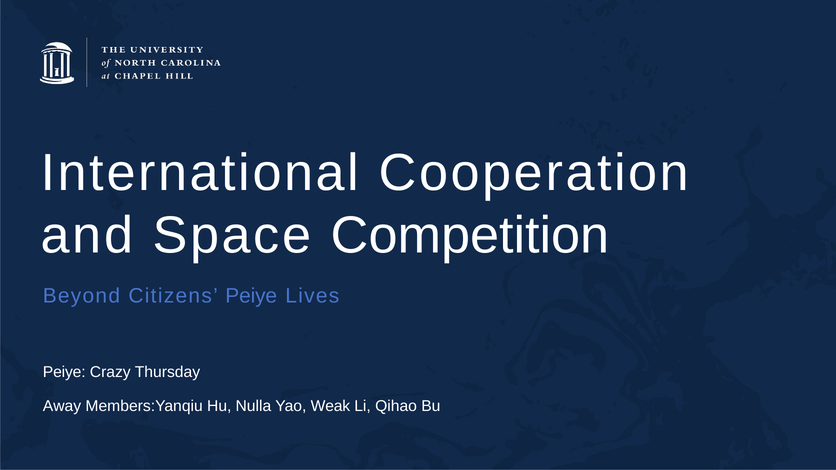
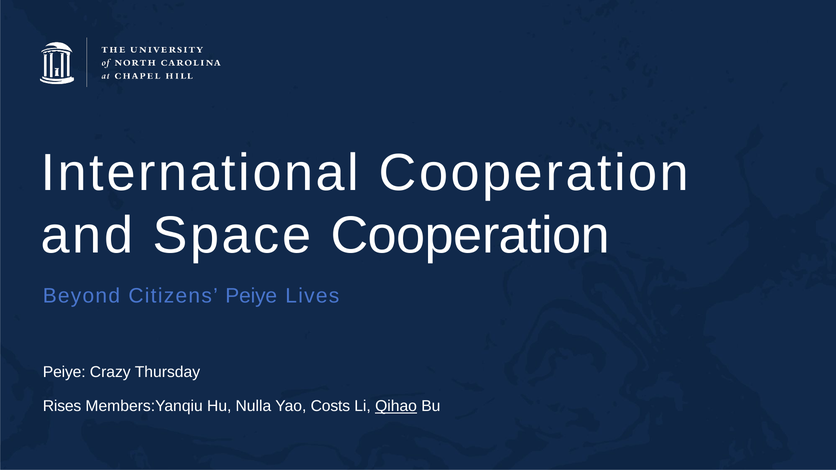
Space Competition: Competition -> Cooperation
Away: Away -> Rises
Weak: Weak -> Costs
Qihao underline: none -> present
